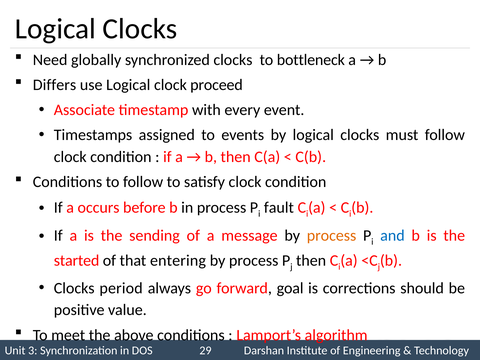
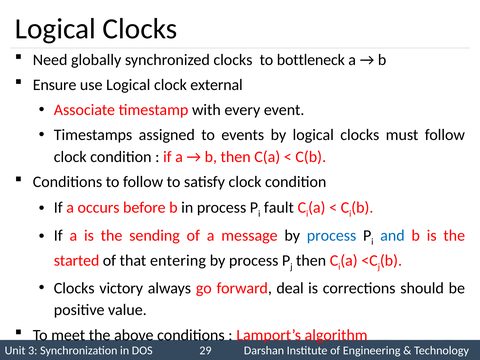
Differs: Differs -> Ensure
proceed: proceed -> external
process at (332, 236) colour: orange -> blue
period: period -> victory
goal: goal -> deal
